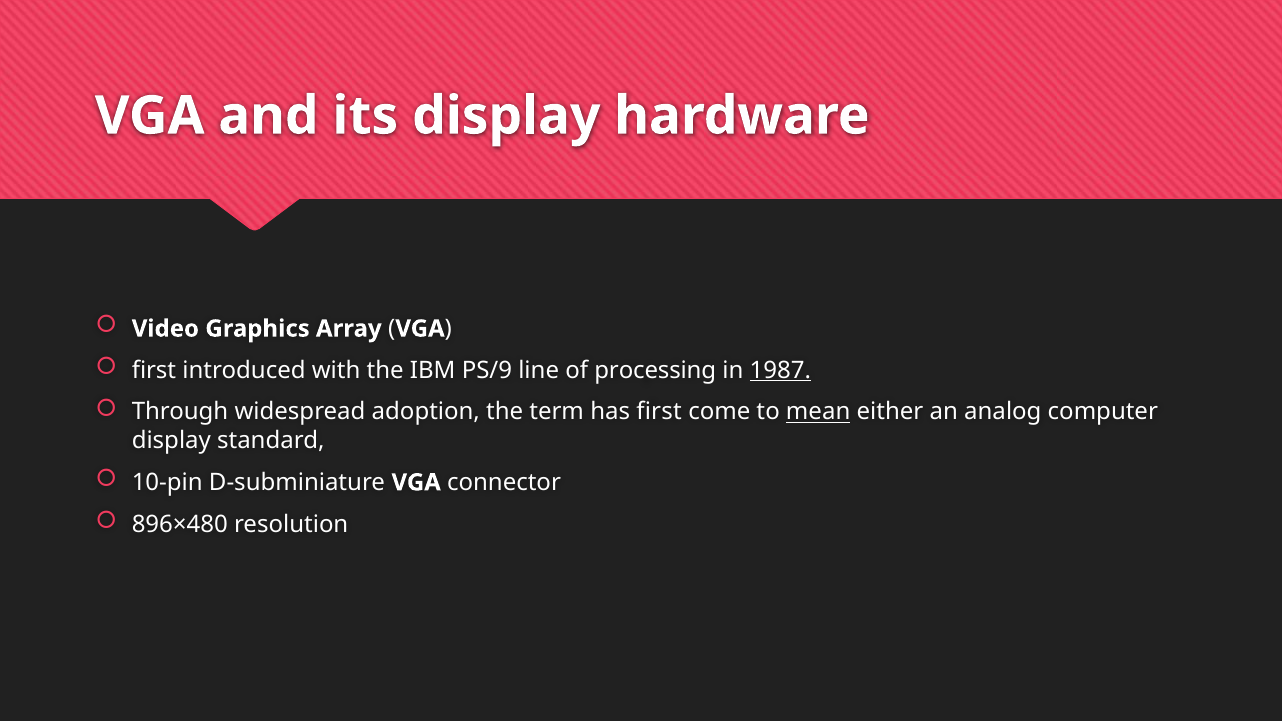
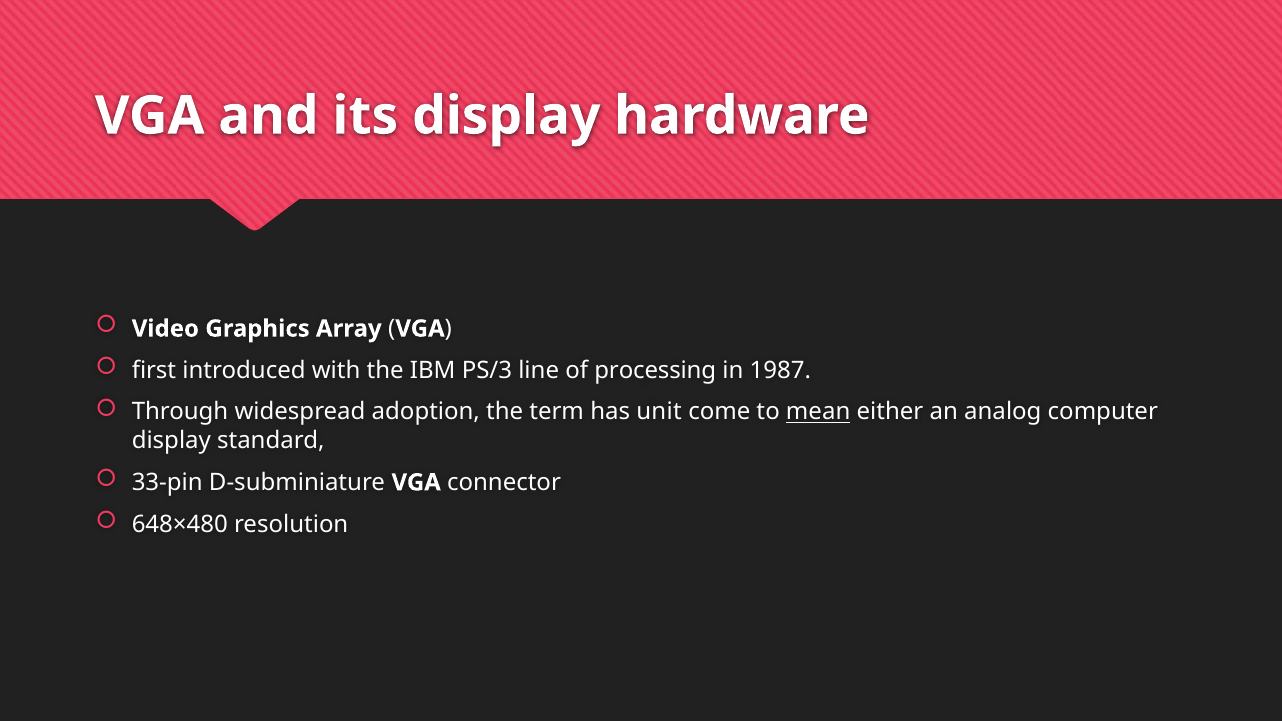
PS/9: PS/9 -> PS/3
1987 underline: present -> none
has first: first -> unit
10-pin: 10-pin -> 33-pin
896×480: 896×480 -> 648×480
